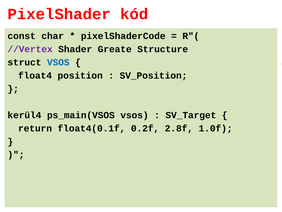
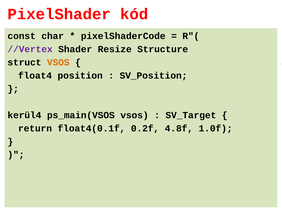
Greate: Greate -> Resize
VSOS at (58, 62) colour: blue -> orange
2.8f: 2.8f -> 4.8f
